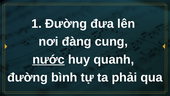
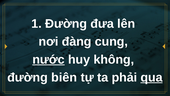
quanh: quanh -> không
bình: bình -> biên
qua underline: none -> present
